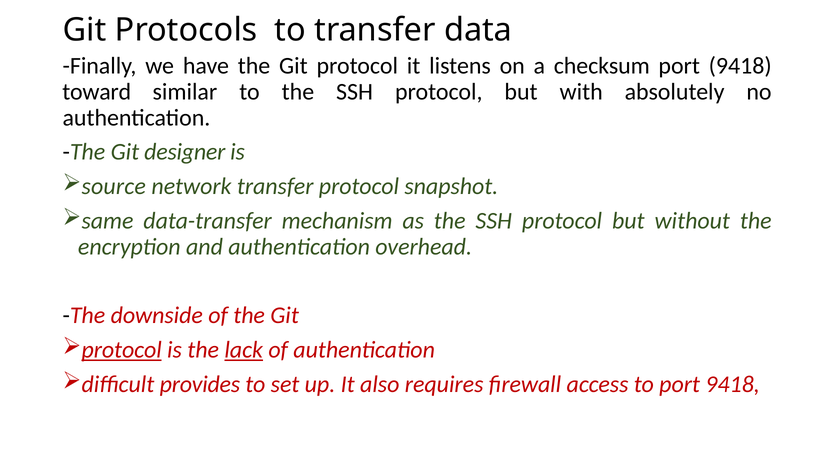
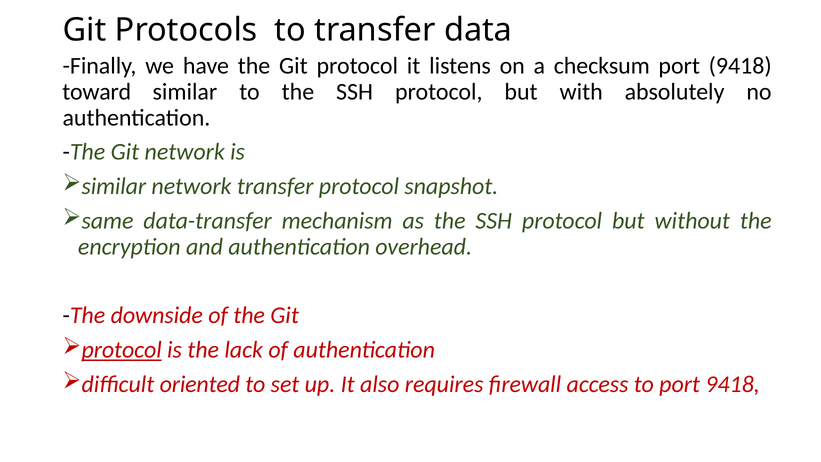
Git designer: designer -> network
source at (114, 186): source -> similar
lack underline: present -> none
provides: provides -> oriented
